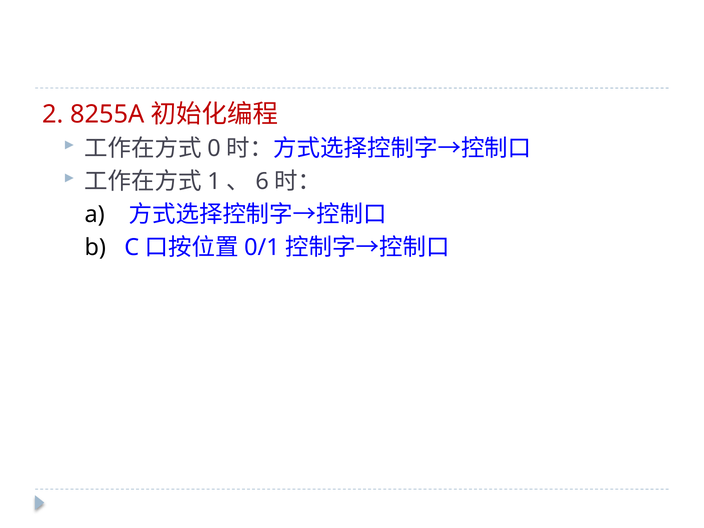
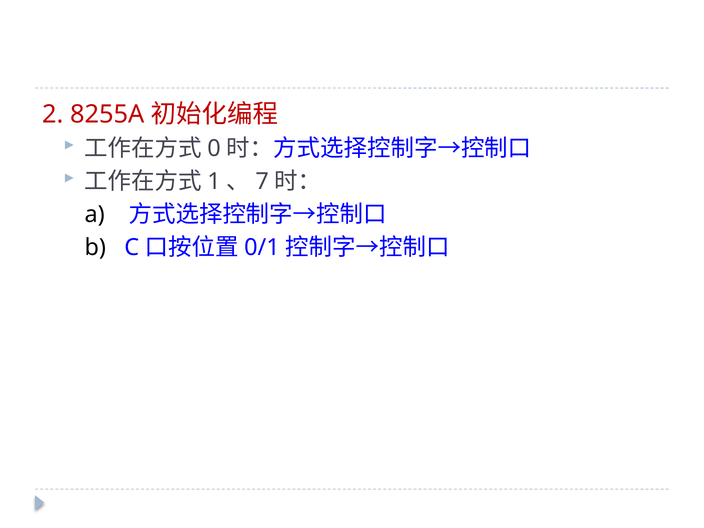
6: 6 -> 7
